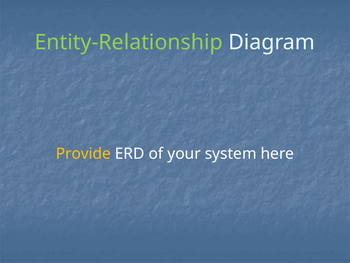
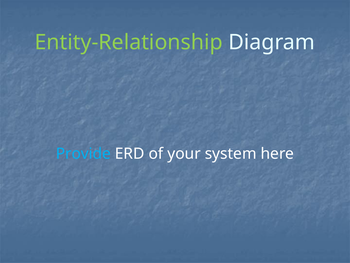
Provide colour: yellow -> light blue
